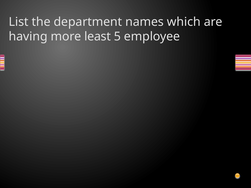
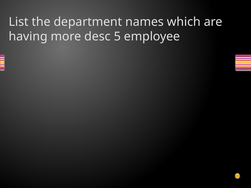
least: least -> desc
